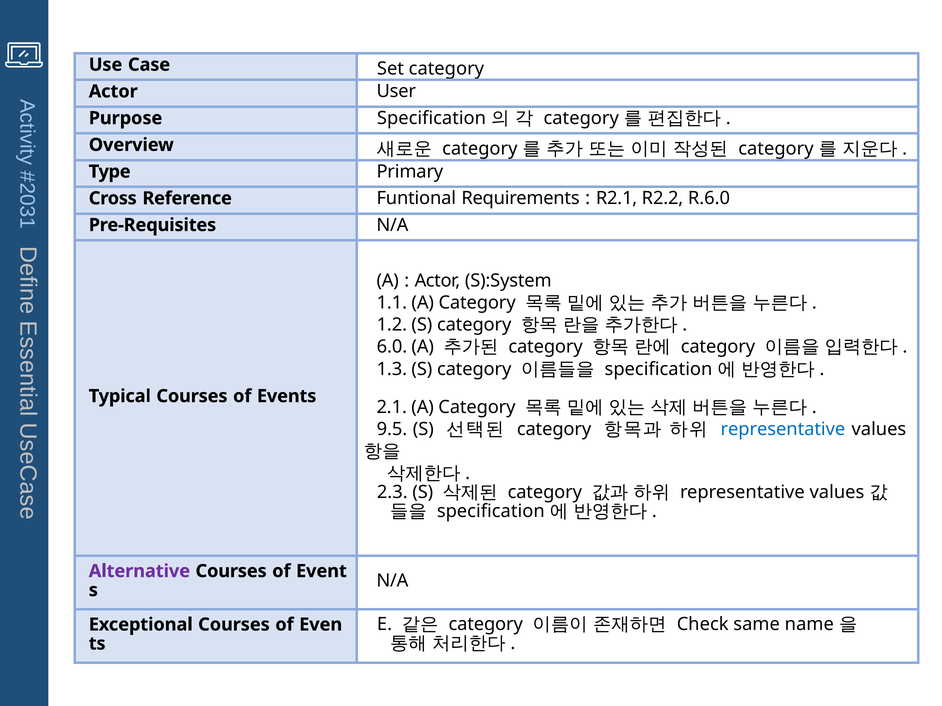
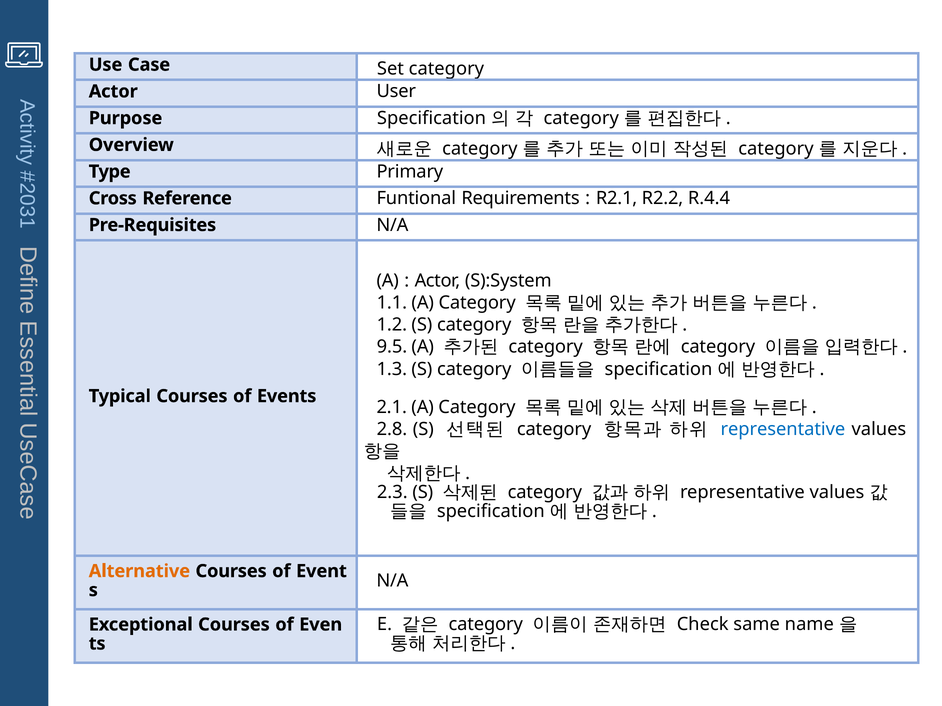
R.6.0: R.6.0 -> R.4.4
6.0: 6.0 -> 9.5
9.5: 9.5 -> 2.8
Alternative colour: purple -> orange
